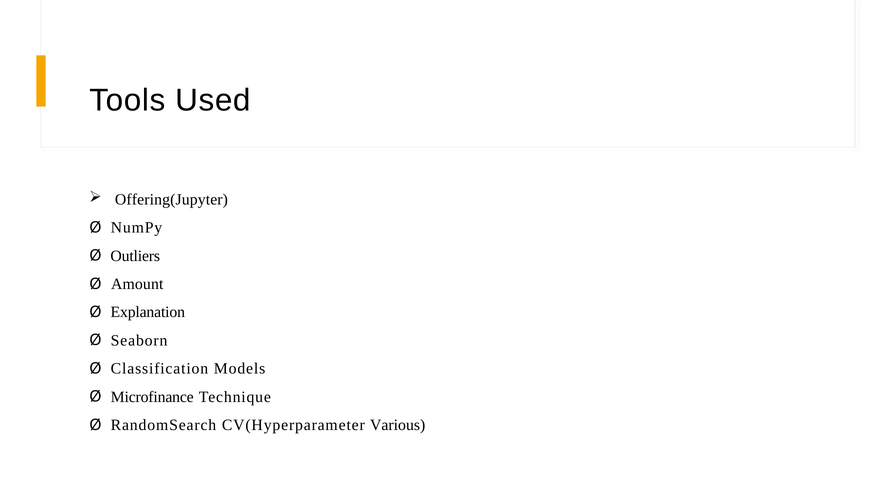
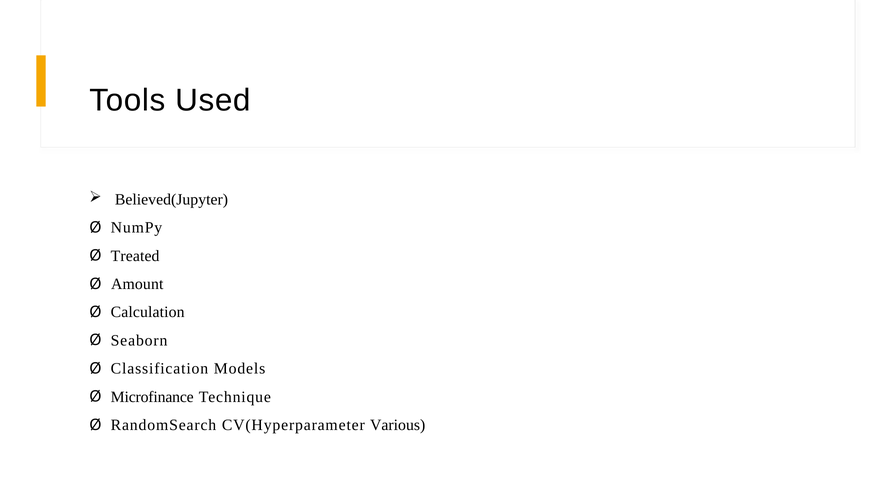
Offering(Jupyter: Offering(Jupyter -> Believed(Jupyter
Outliers: Outliers -> Treated
Explanation: Explanation -> Calculation
